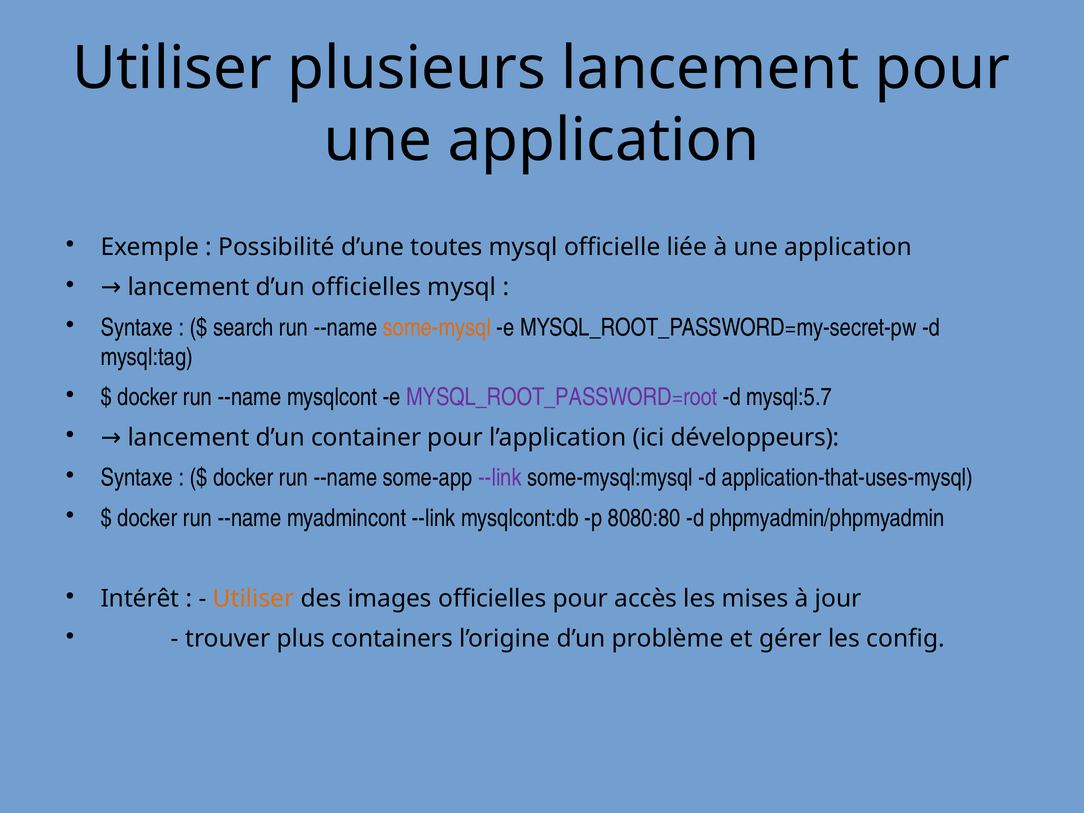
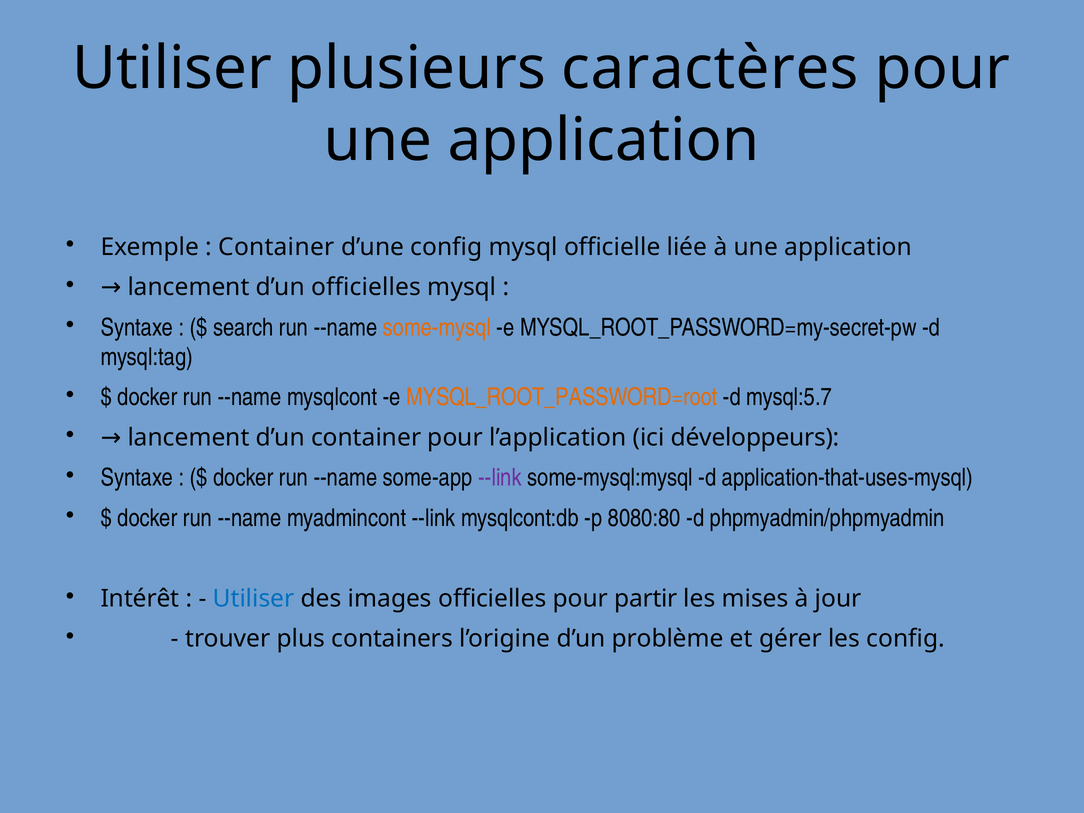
plusieurs lancement: lancement -> caractères
Possibilité at (277, 247): Possibilité -> Container
d’une toutes: toutes -> config
MYSQL_ROOT_PASSWORD=root colour: purple -> orange
Utiliser at (254, 599) colour: orange -> blue
accès: accès -> partir
